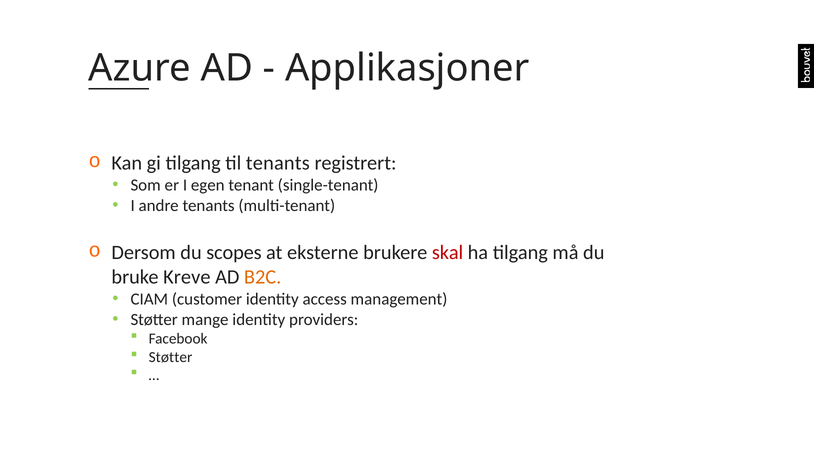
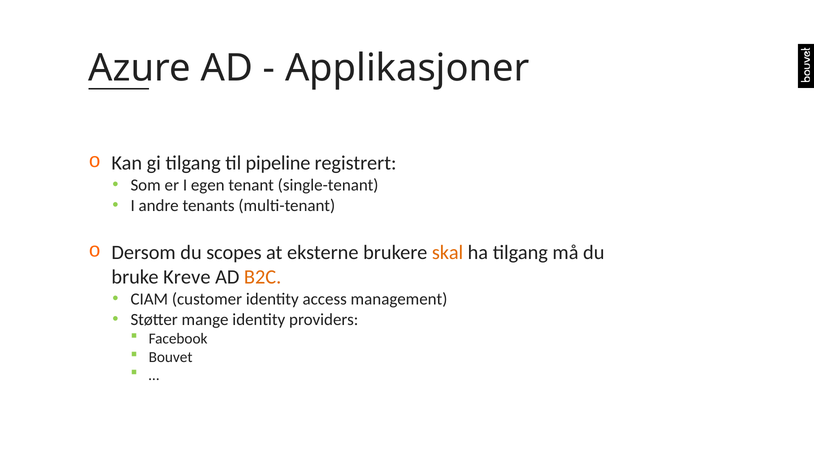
til tenants: tenants -> pipeline
skal colour: red -> orange
Støtter at (171, 357): Støtter -> Bouvet
